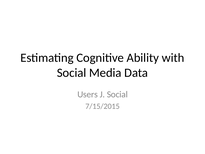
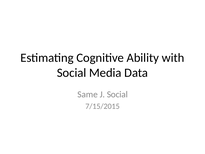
Users: Users -> Same
